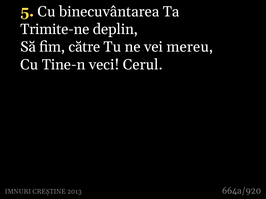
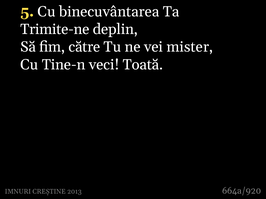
mereu: mereu -> mister
Cerul: Cerul -> Toată
